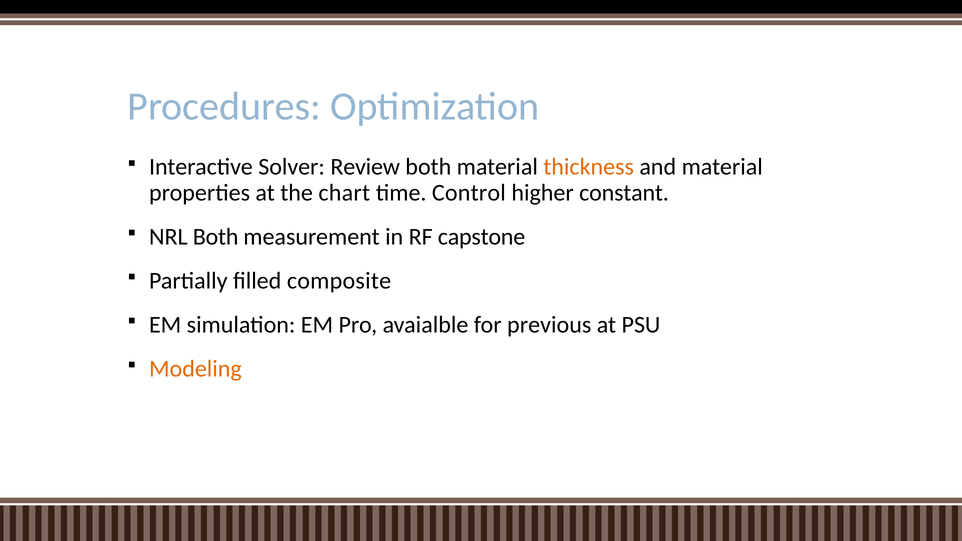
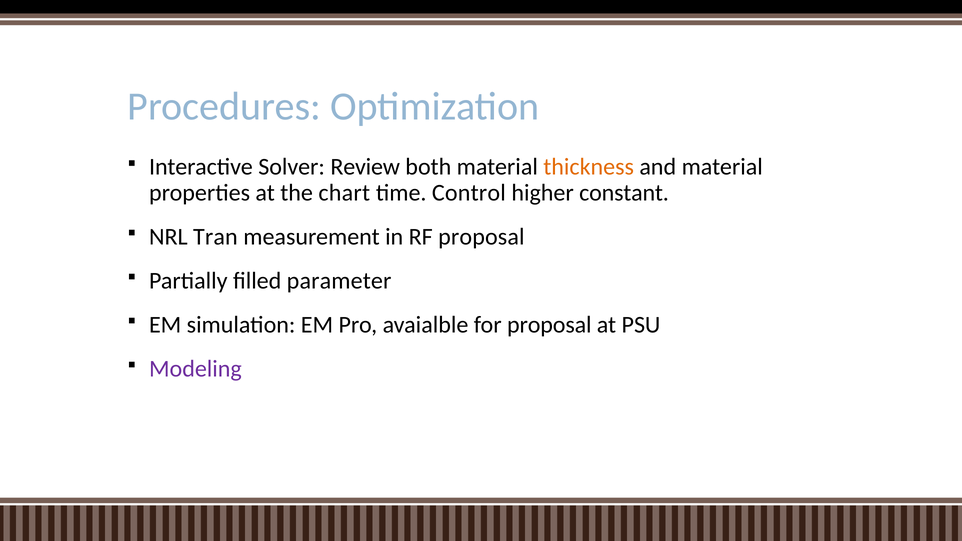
NRL Both: Both -> Tran
RF capstone: capstone -> proposal
composite: composite -> parameter
for previous: previous -> proposal
Modeling colour: orange -> purple
